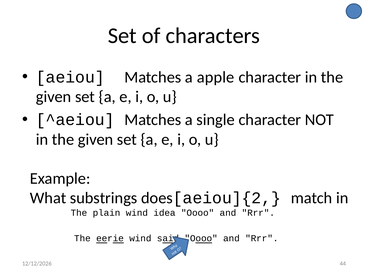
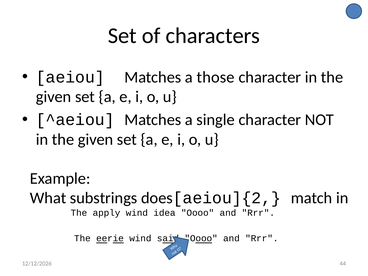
apple: apple -> those
plain: plain -> apply
